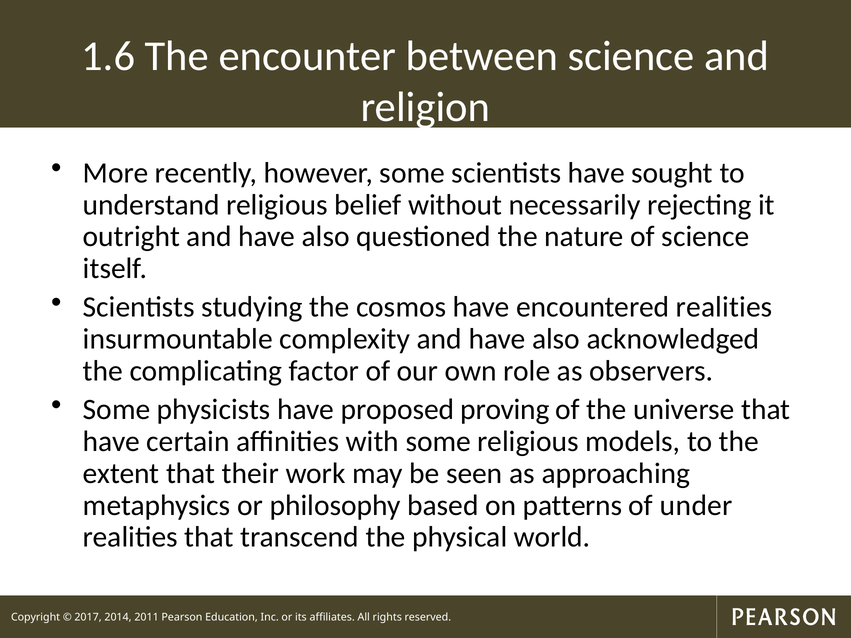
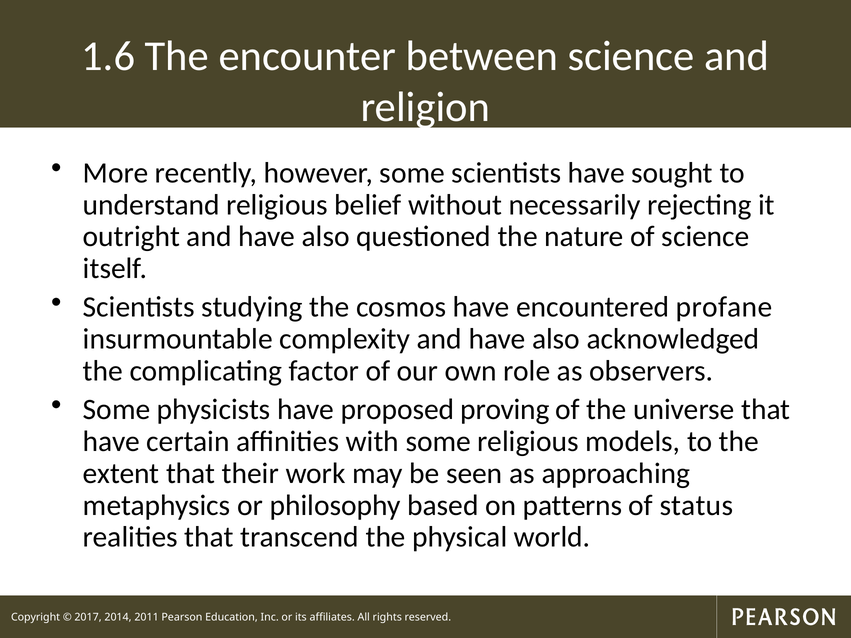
encountered realities: realities -> profane
under: under -> status
